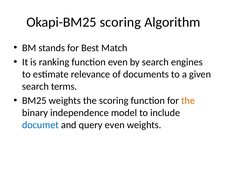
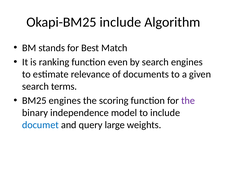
Okapi-BM25 scoring: scoring -> include
BM25 weights: weights -> engines
the at (188, 100) colour: orange -> purple
query even: even -> large
